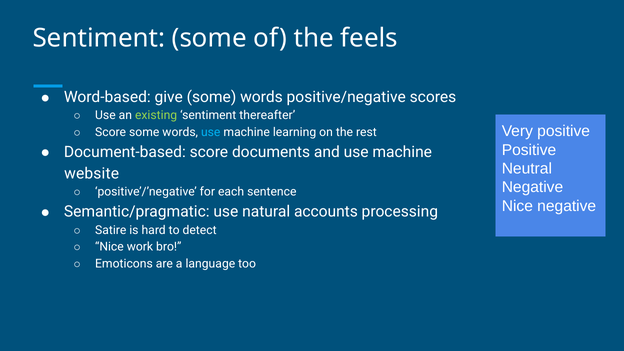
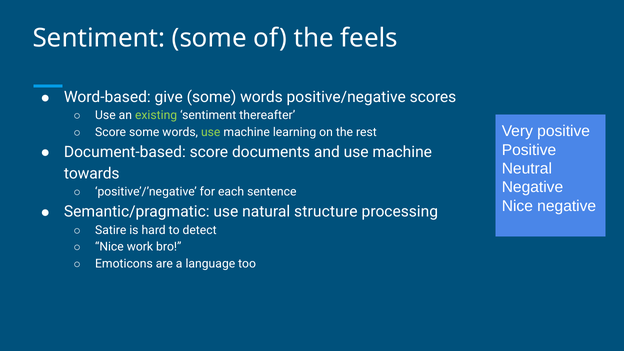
use at (211, 132) colour: light blue -> light green
website: website -> towards
accounts: accounts -> structure
